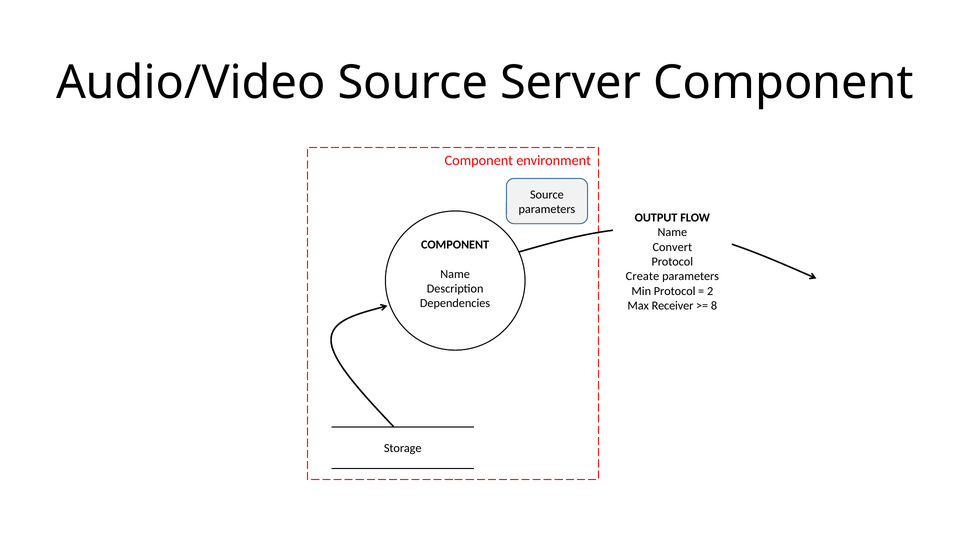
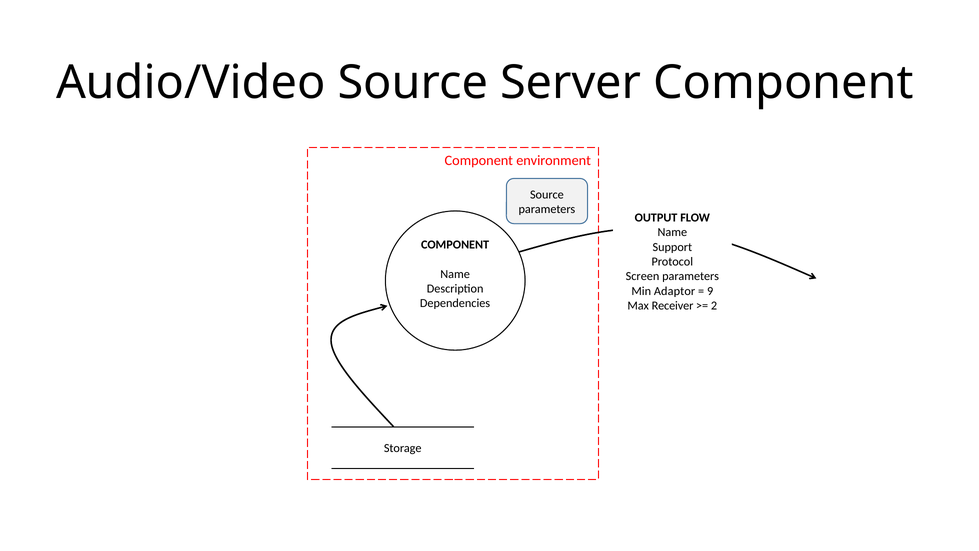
Convert: Convert -> Support
Create: Create -> Screen
Min Protocol: Protocol -> Adaptor
2: 2 -> 9
8: 8 -> 2
